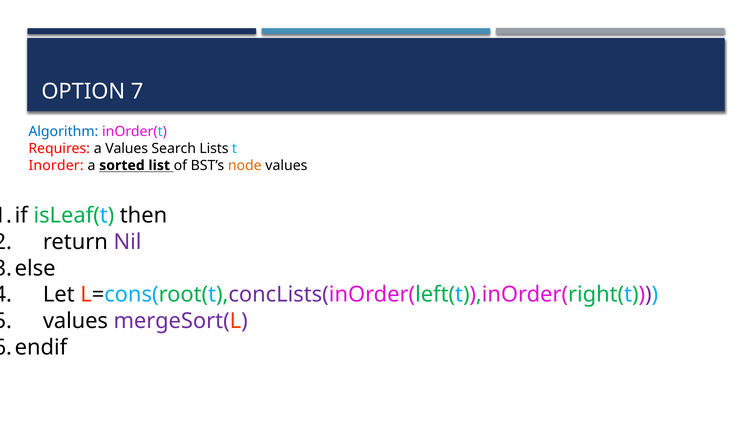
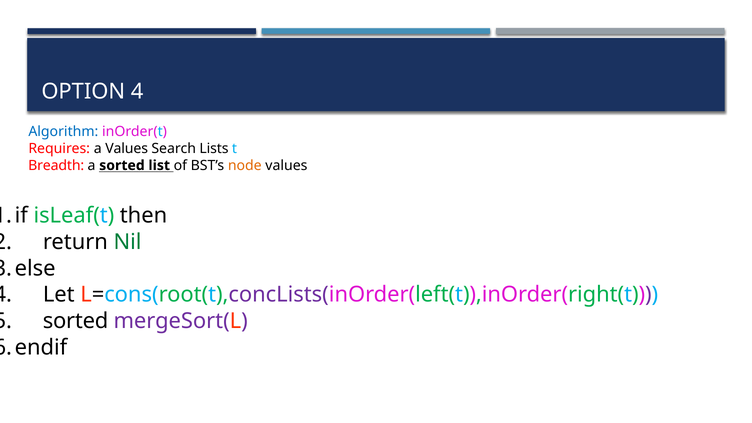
OPTION 7: 7 -> 4
Inorder: Inorder -> Breadth
Nil colour: purple -> green
values at (75, 321): values -> sorted
